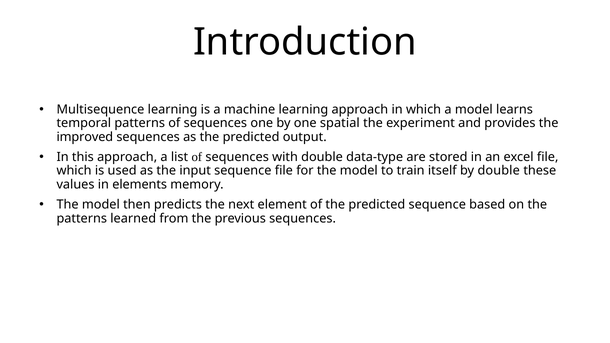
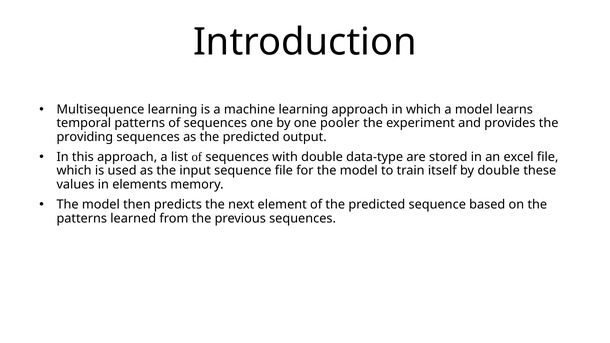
spatial: spatial -> pooler
improved: improved -> providing
